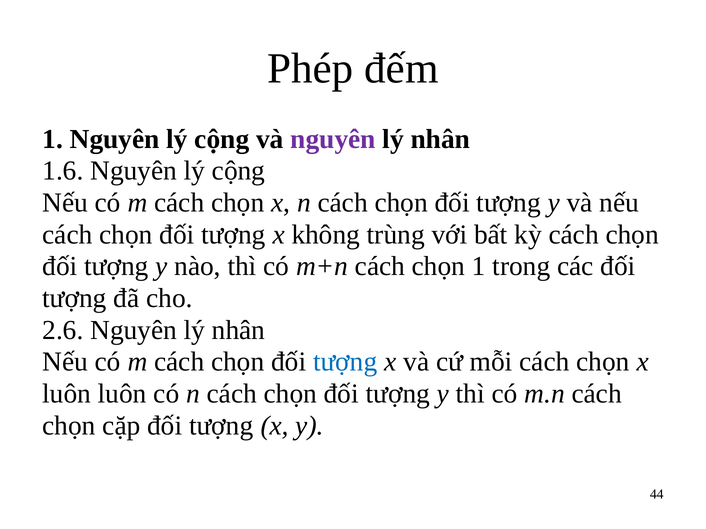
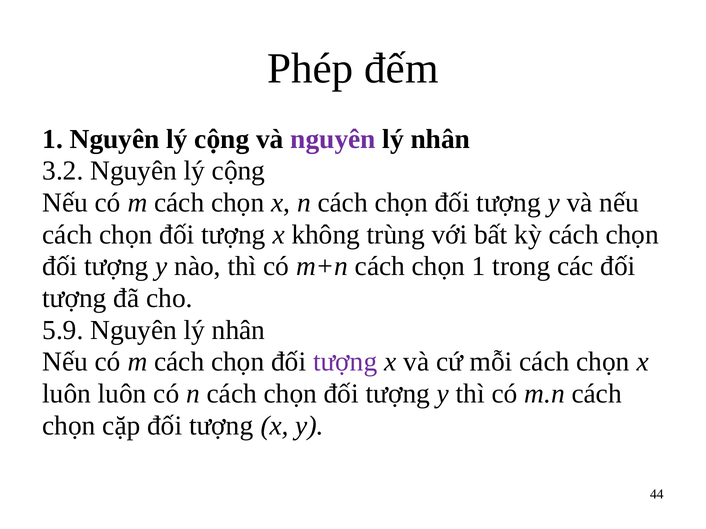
1.6: 1.6 -> 3.2
2.6: 2.6 -> 5.9
tượng at (345, 362) colour: blue -> purple
